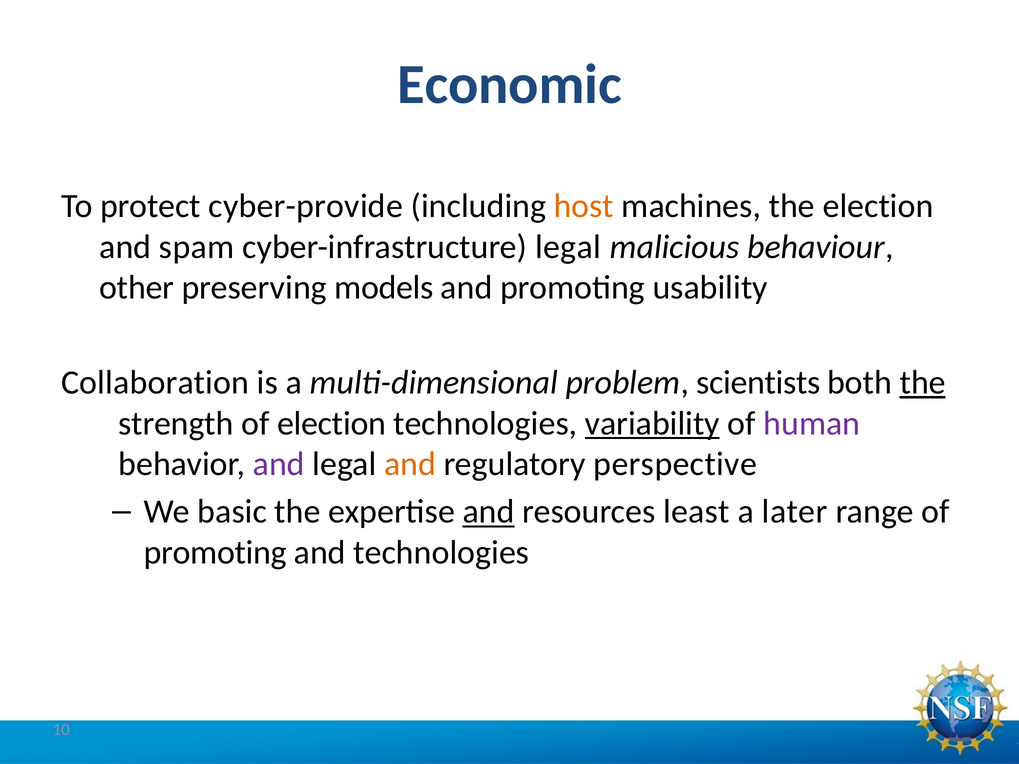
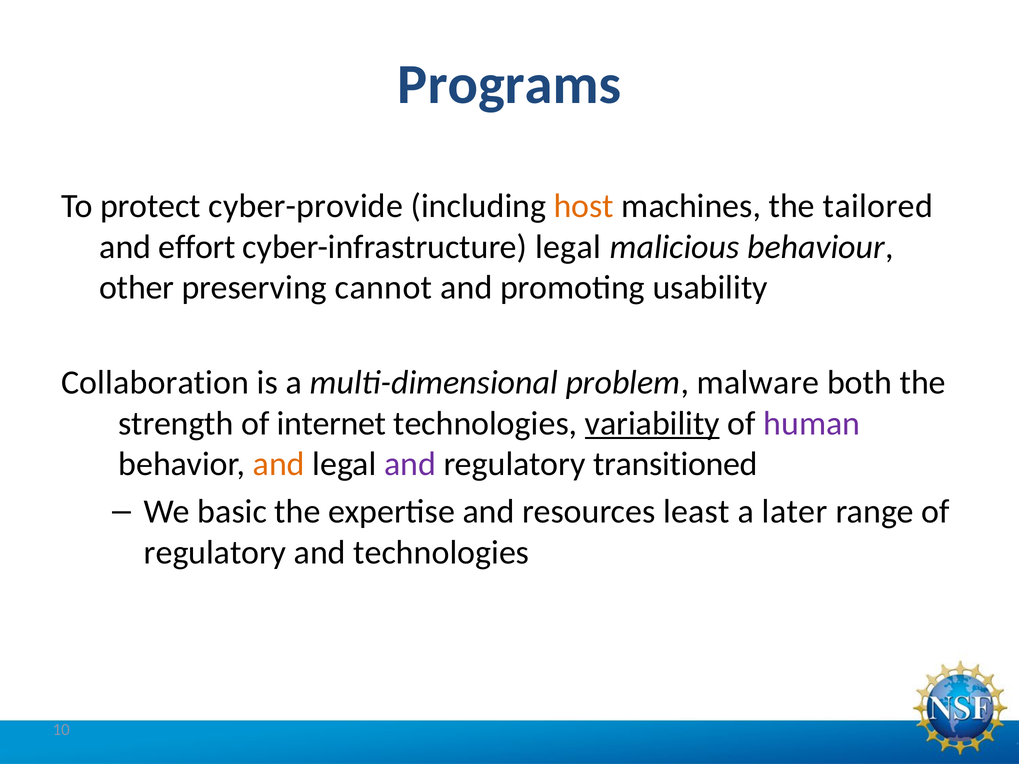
Economic: Economic -> Programs
the election: election -> tailored
spam: spam -> effort
models: models -> cannot
scientists: scientists -> malware
the at (923, 383) underline: present -> none
of election: election -> internet
and at (279, 464) colour: purple -> orange
and at (410, 464) colour: orange -> purple
perspective: perspective -> transitioned
and at (489, 512) underline: present -> none
promoting at (215, 553): promoting -> regulatory
